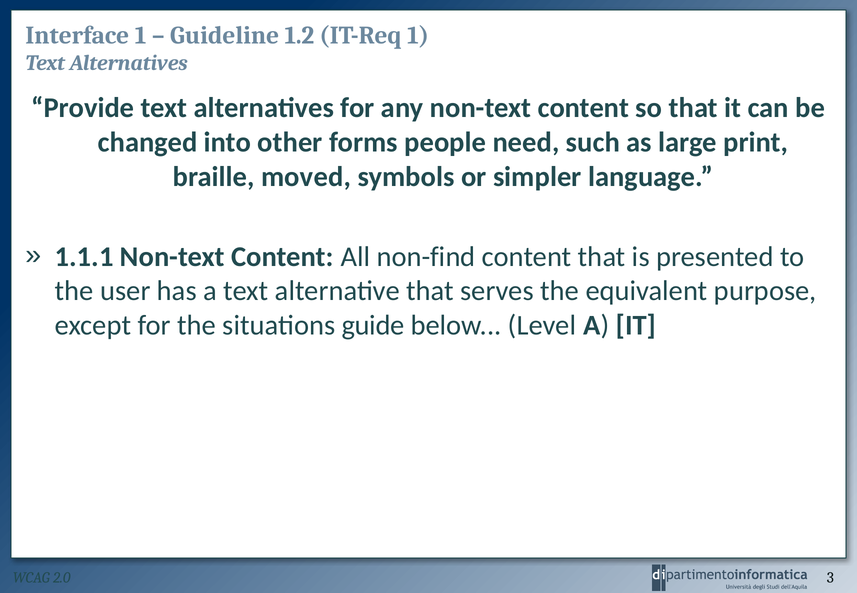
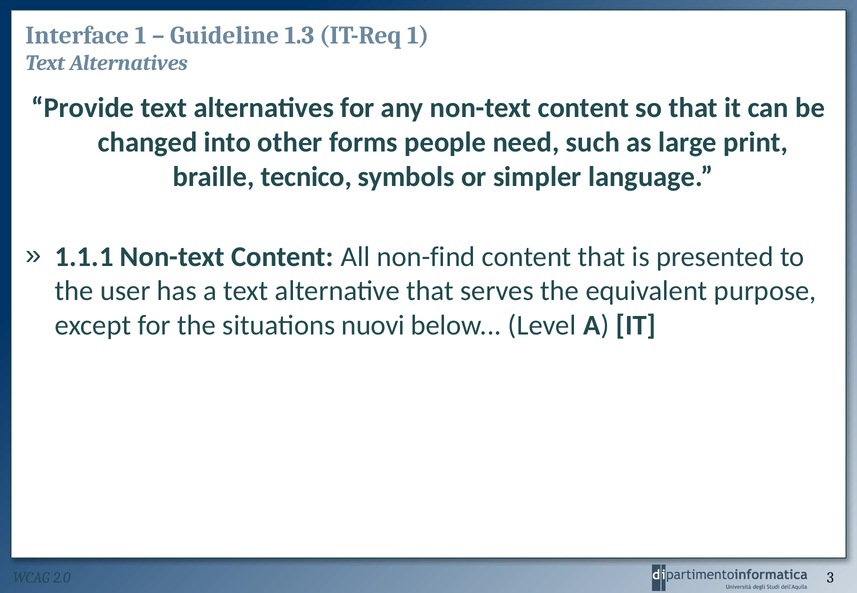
1.2: 1.2 -> 1.3
moved: moved -> tecnico
guide: guide -> nuovi
